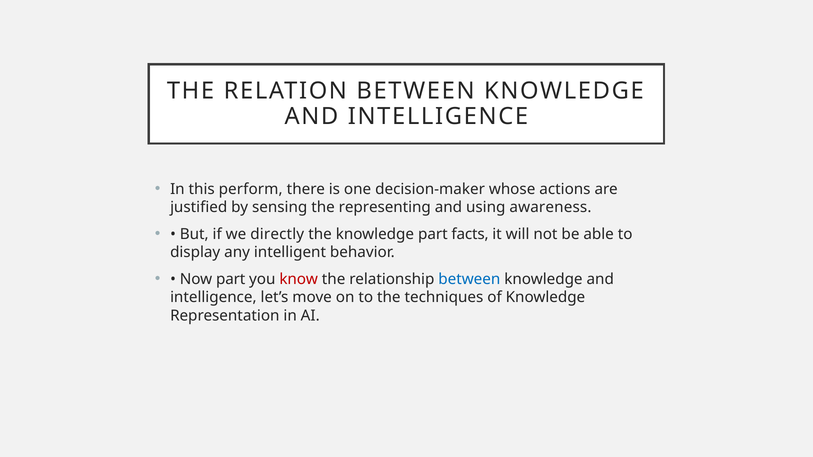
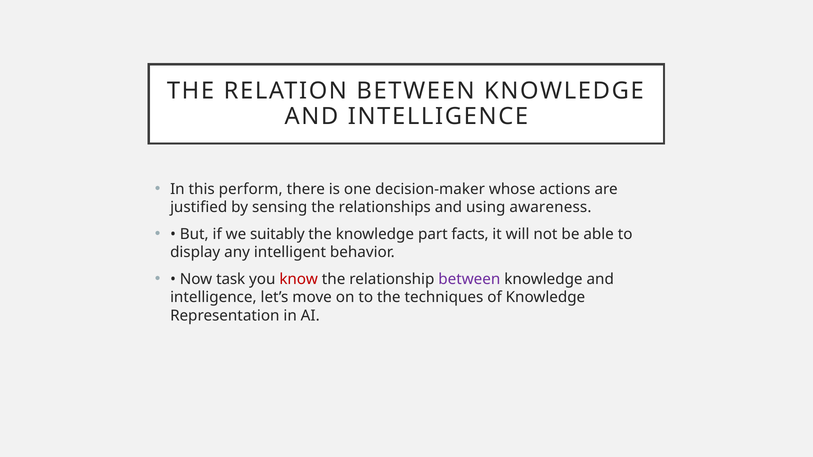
representing: representing -> relationships
directly: directly -> suitably
Now part: part -> task
between at (469, 279) colour: blue -> purple
